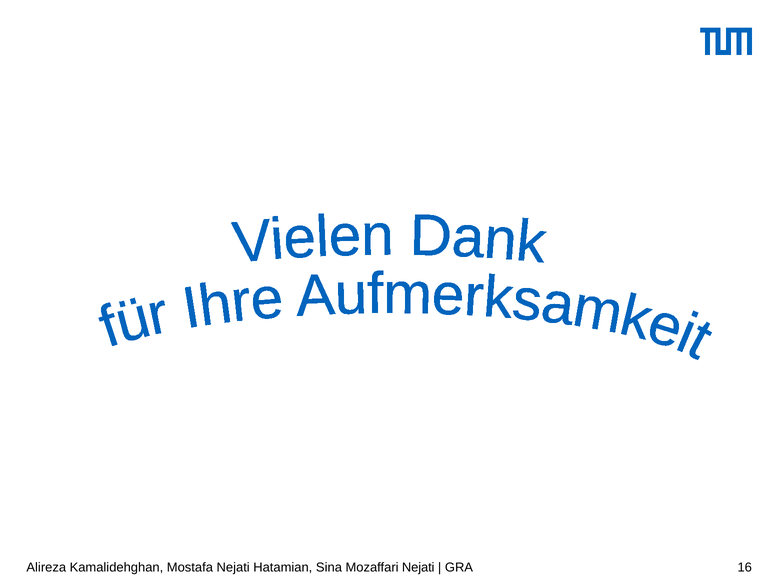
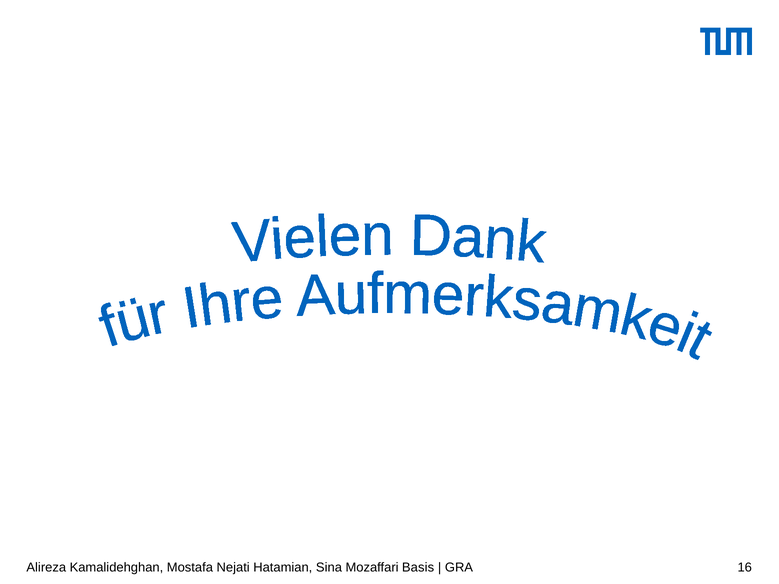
Mozaffari Nejati: Nejati -> Basis
